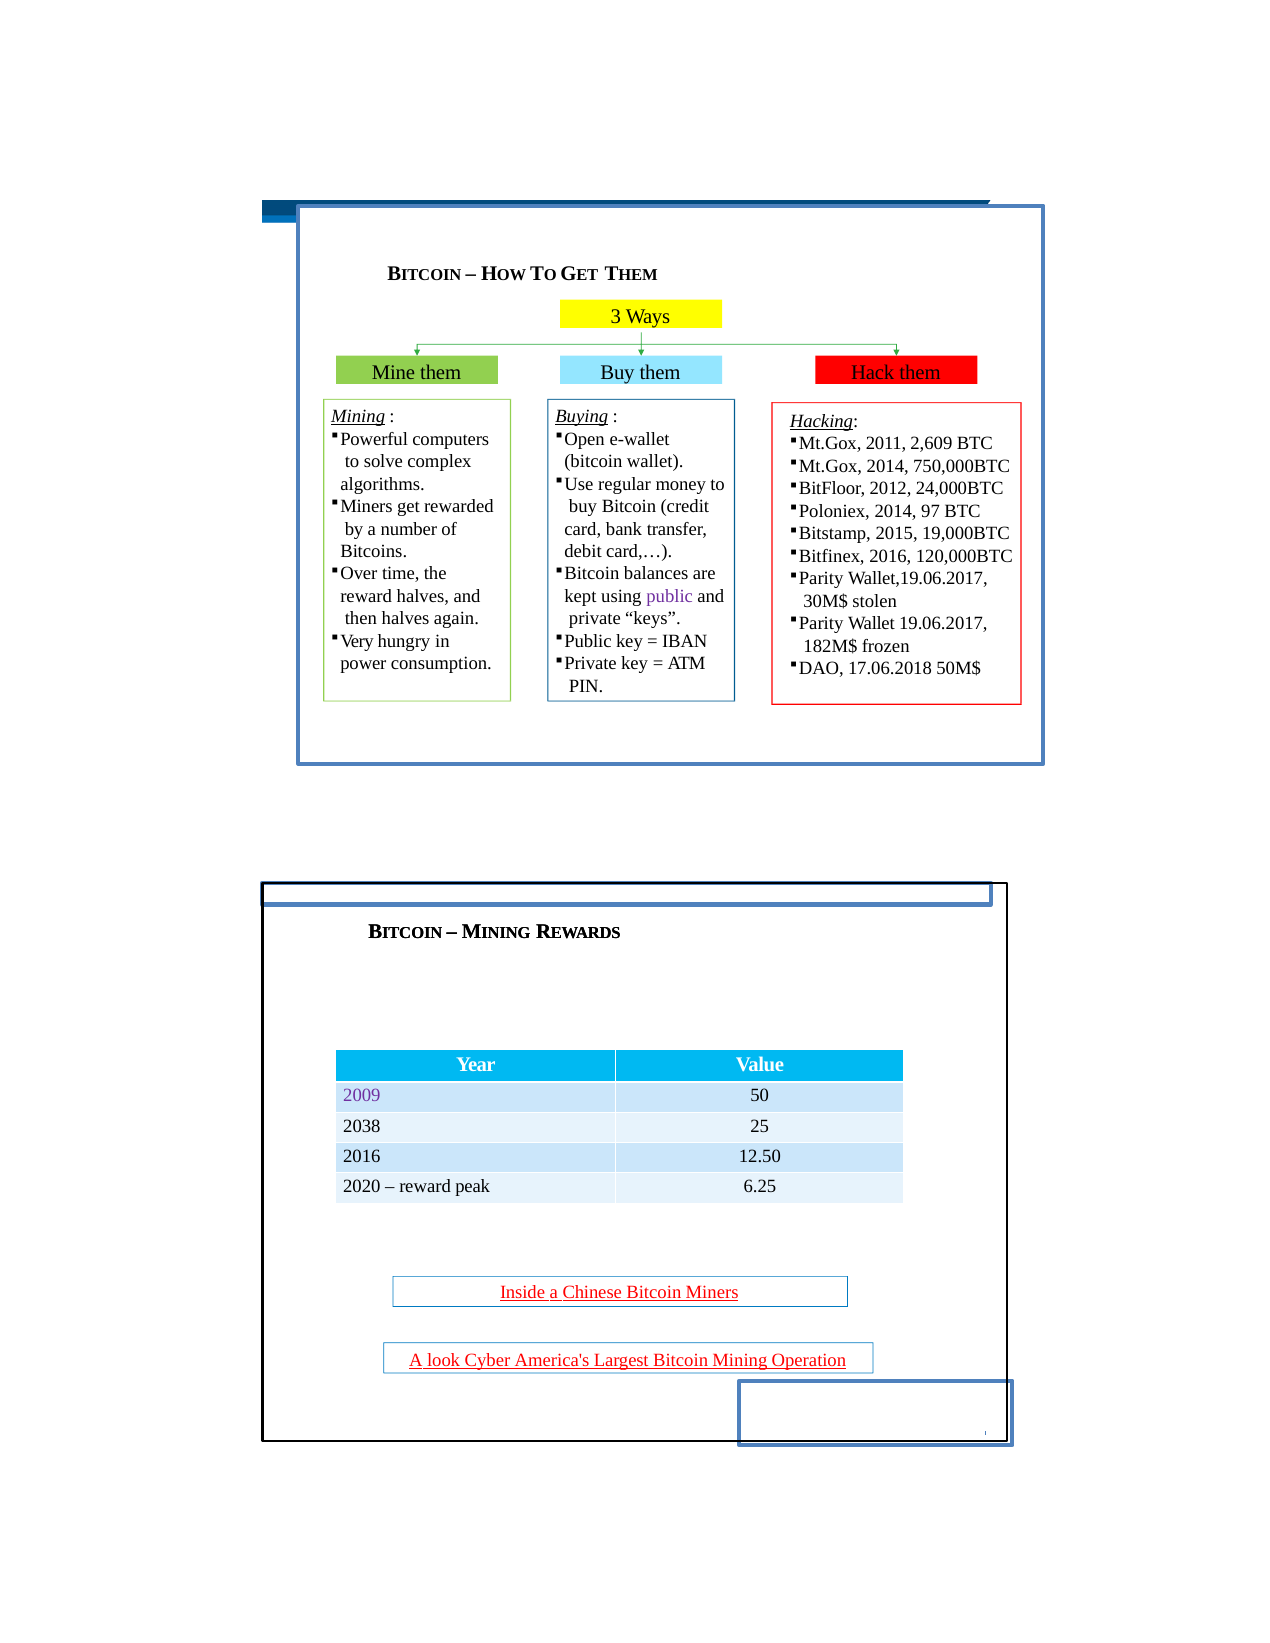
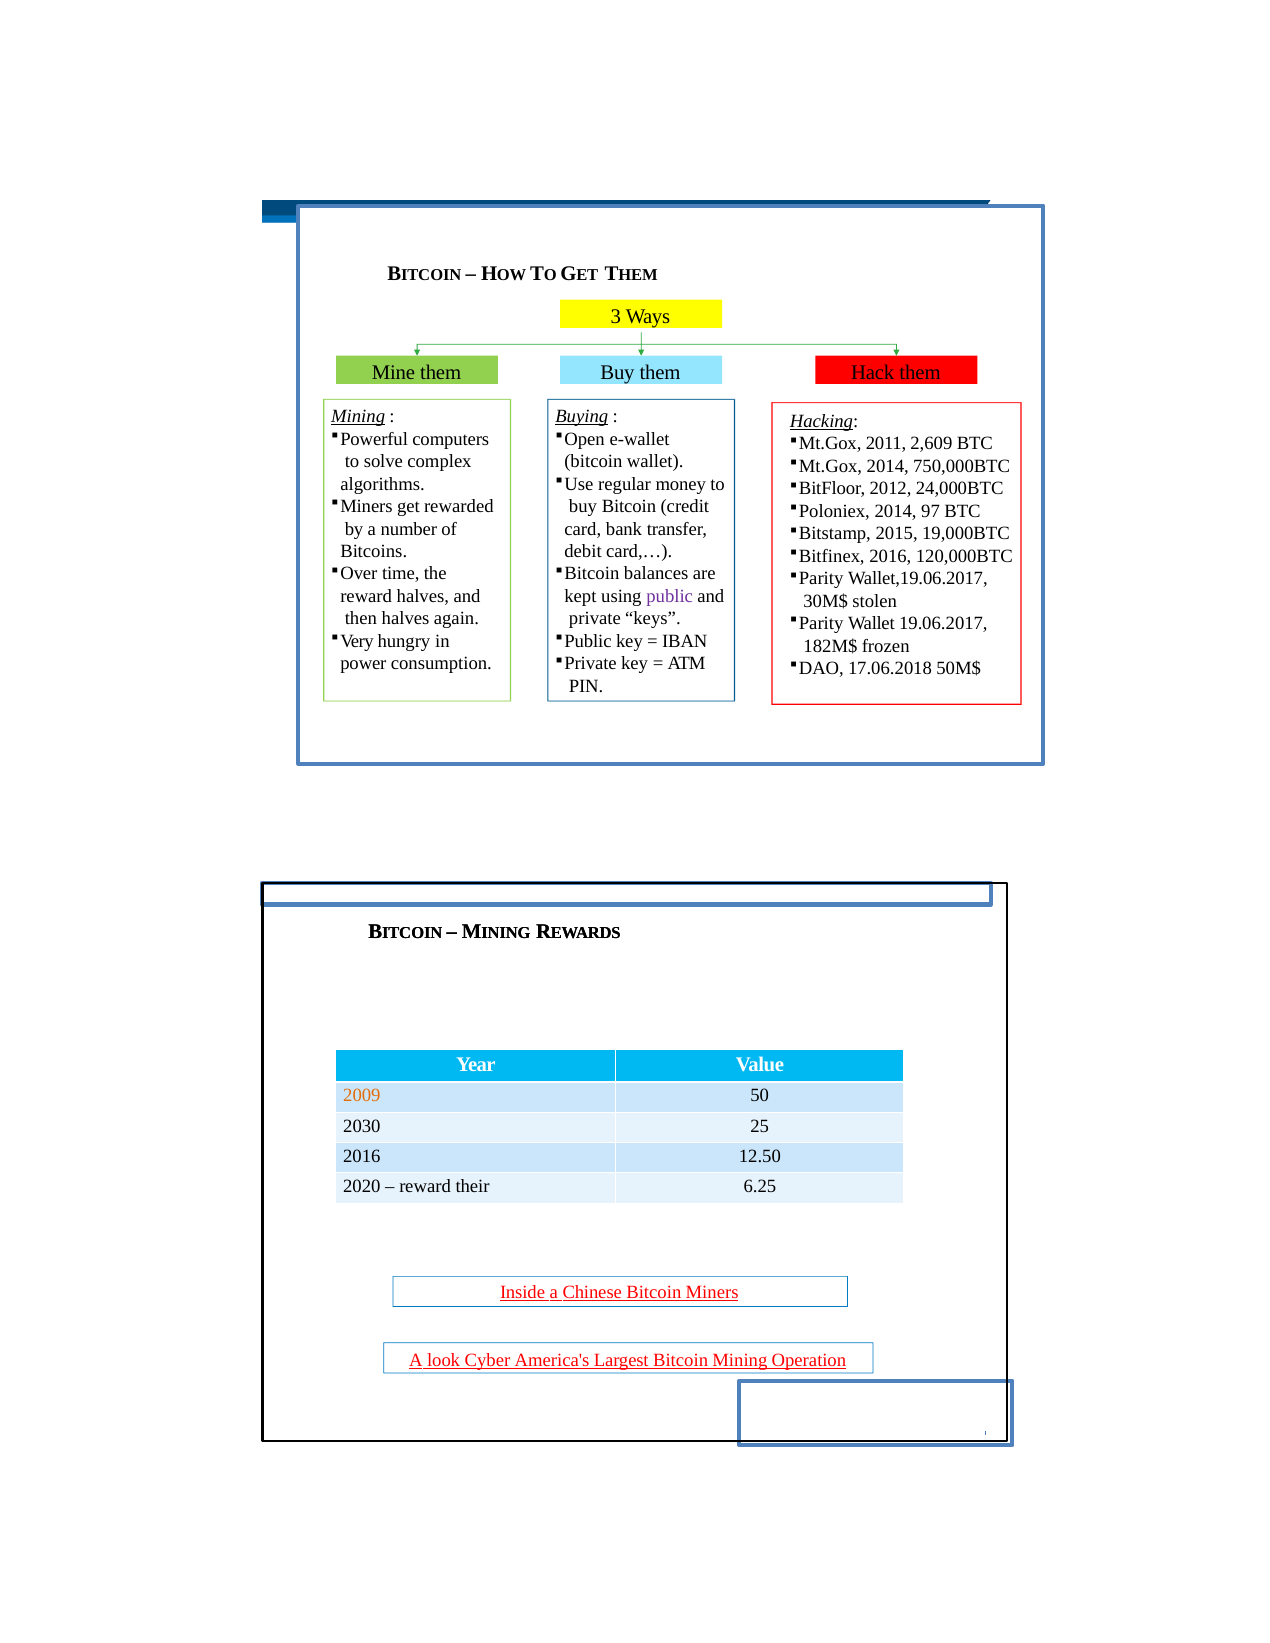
2009 colour: purple -> orange
2038: 2038 -> 2030
peak: peak -> their
